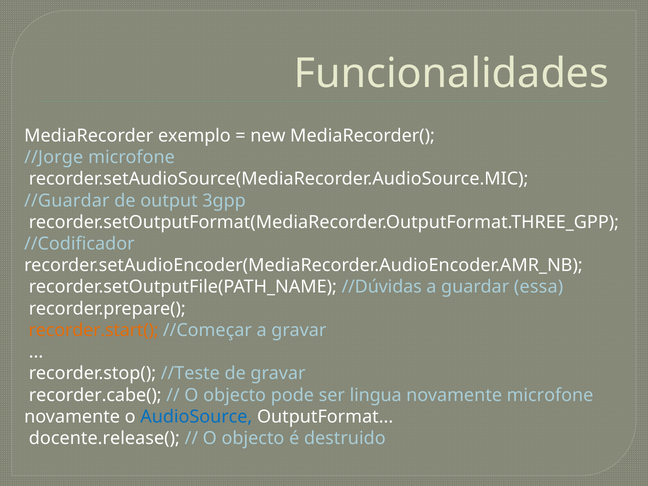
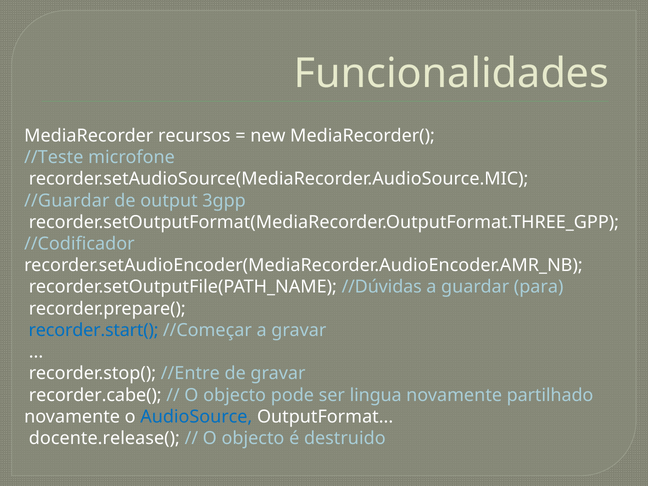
exemplo: exemplo -> recursos
//Jorge: //Jorge -> //Teste
essa: essa -> para
recorder.start( colour: orange -> blue
//Teste: //Teste -> //Entre
novamente microfone: microfone -> partilhado
